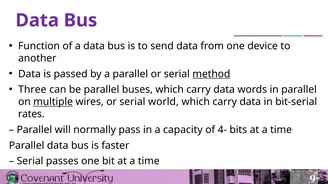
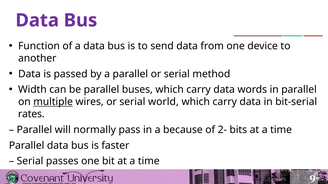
method underline: present -> none
Three: Three -> Width
capacity: capacity -> because
4-: 4- -> 2-
